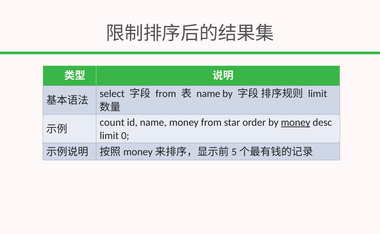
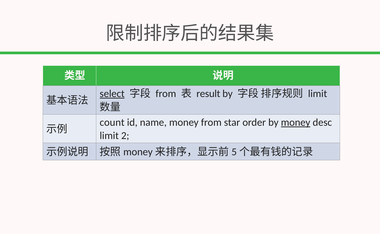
select underline: none -> present
name at (208, 94): name -> result
0: 0 -> 2
